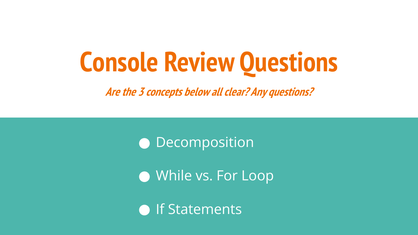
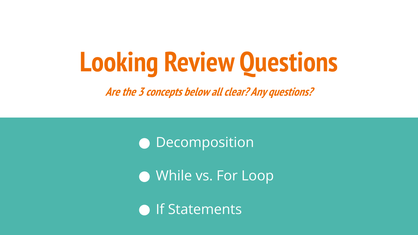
Console: Console -> Looking
